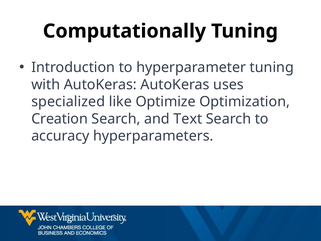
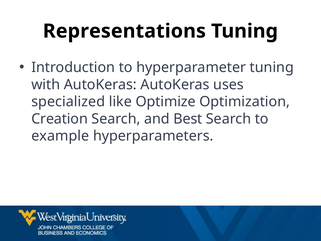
Computationally: Computationally -> Representations
Text: Text -> Best
accuracy: accuracy -> example
